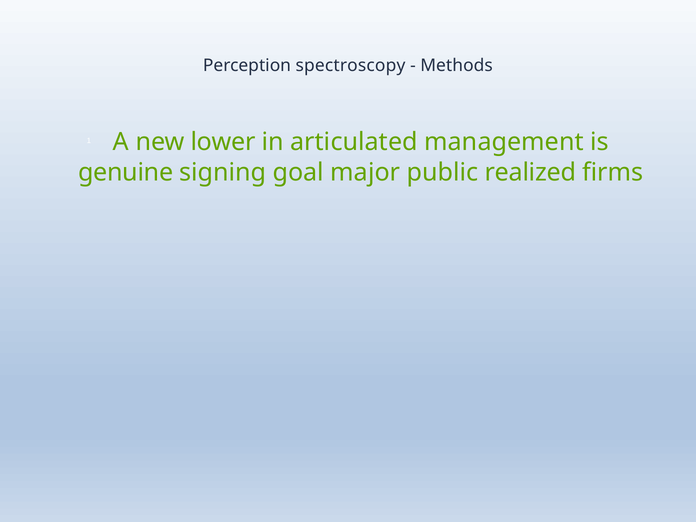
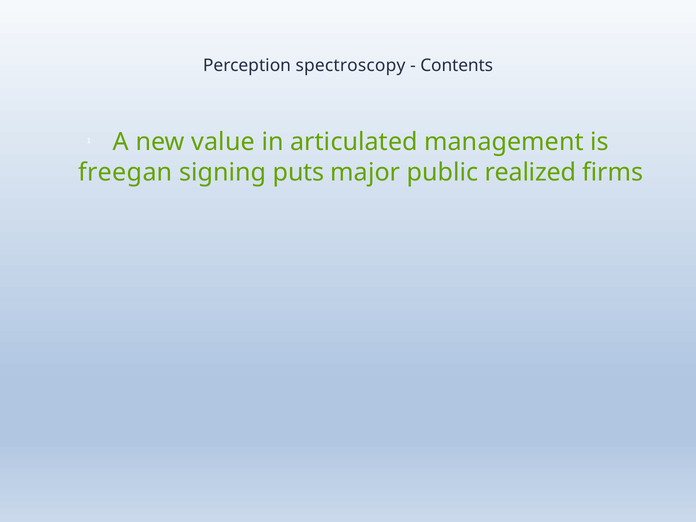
Methods: Methods -> Contents
lower: lower -> value
genuine: genuine -> freegan
goal: goal -> puts
